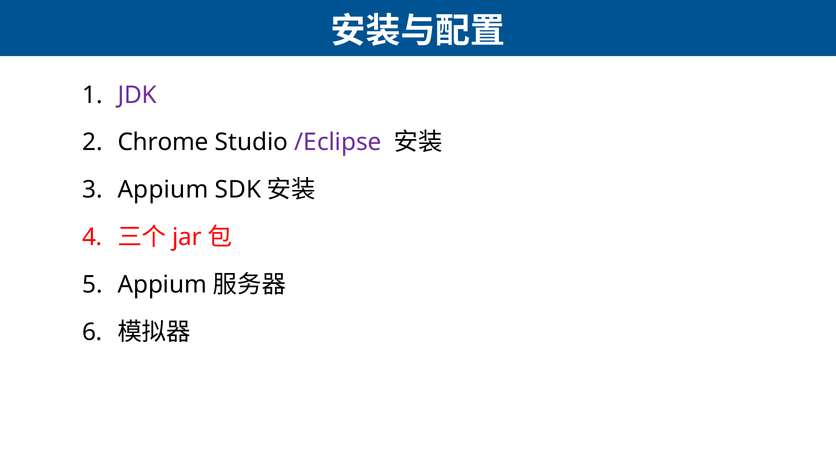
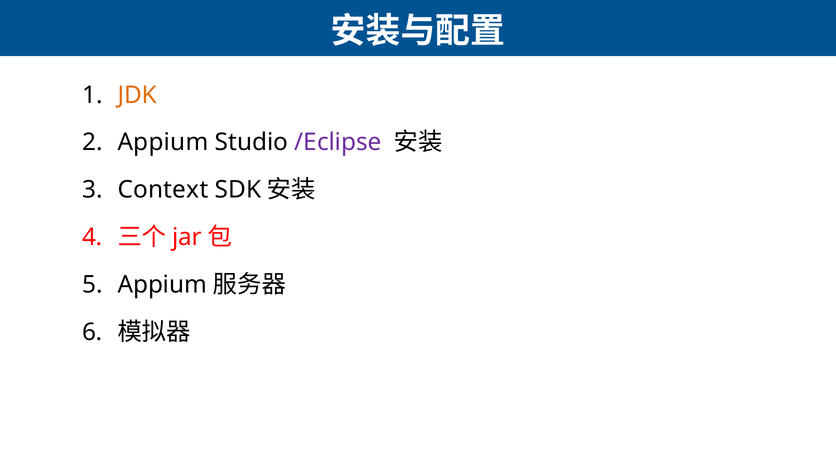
JDK colour: purple -> orange
Chrome at (163, 143): Chrome -> Appium
Appium at (163, 190): Appium -> Context
